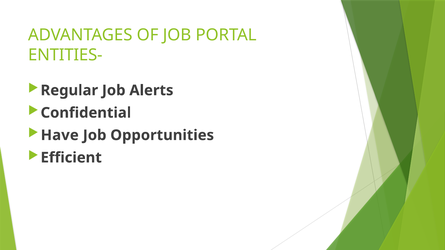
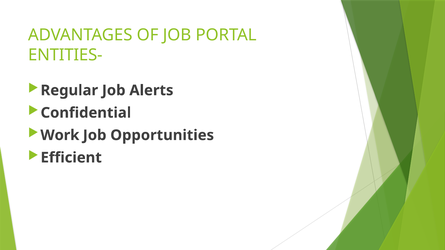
Have: Have -> Work
